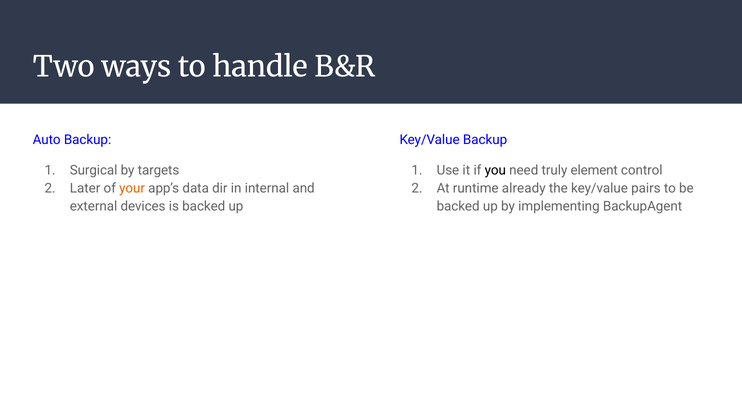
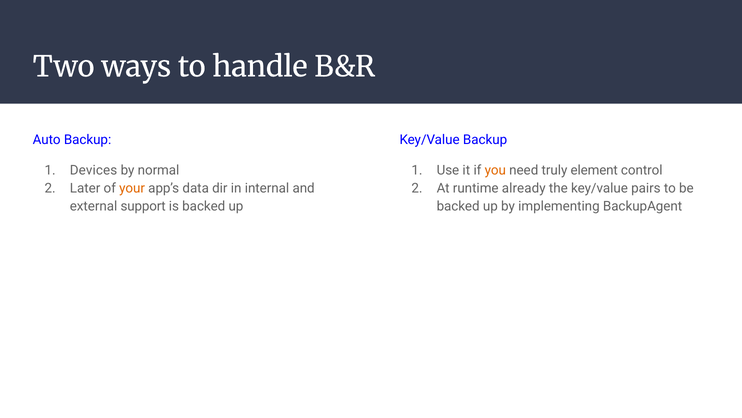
Surgical: Surgical -> Devices
targets: targets -> normal
you colour: black -> orange
devices: devices -> support
